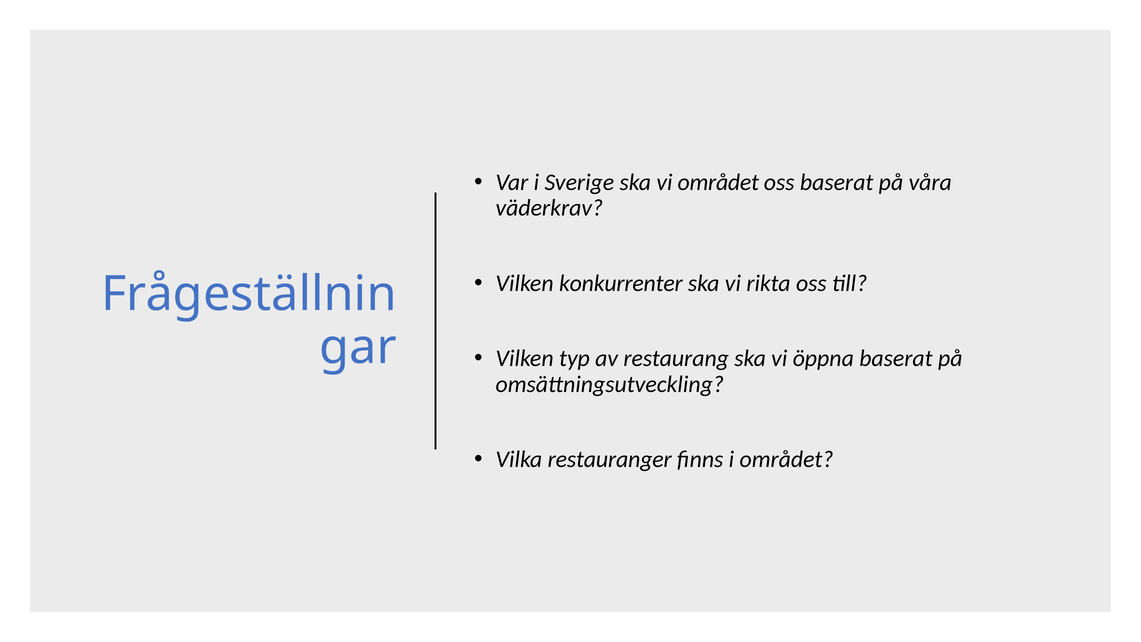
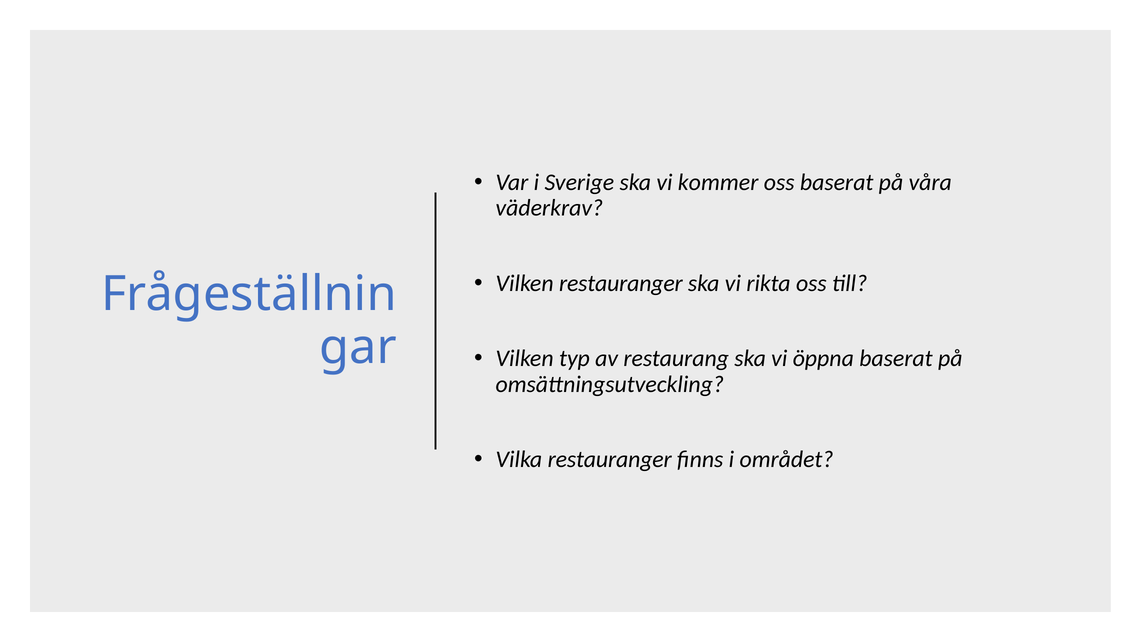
vi området: området -> kommer
Vilken konkurrenter: konkurrenter -> restauranger
